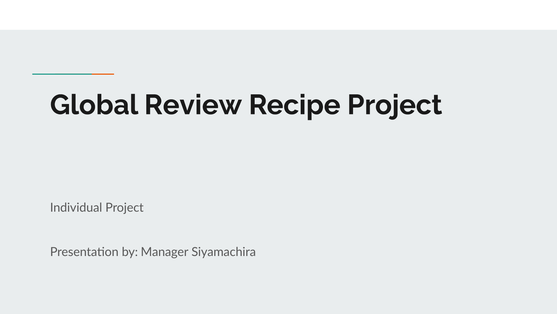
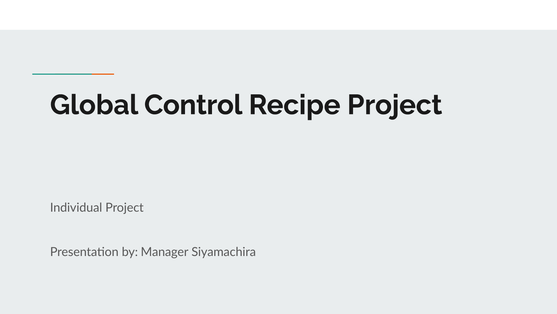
Review: Review -> Control
